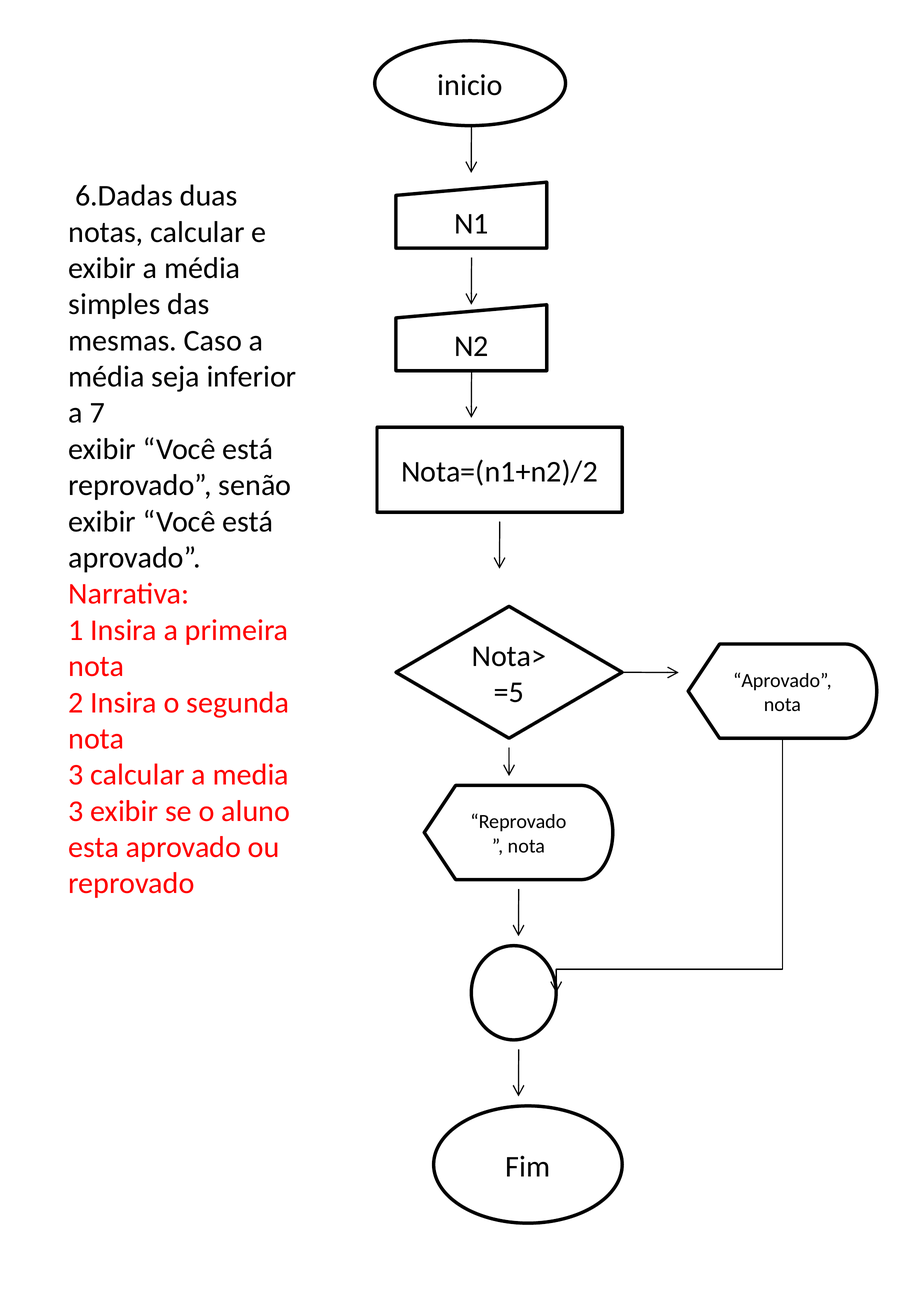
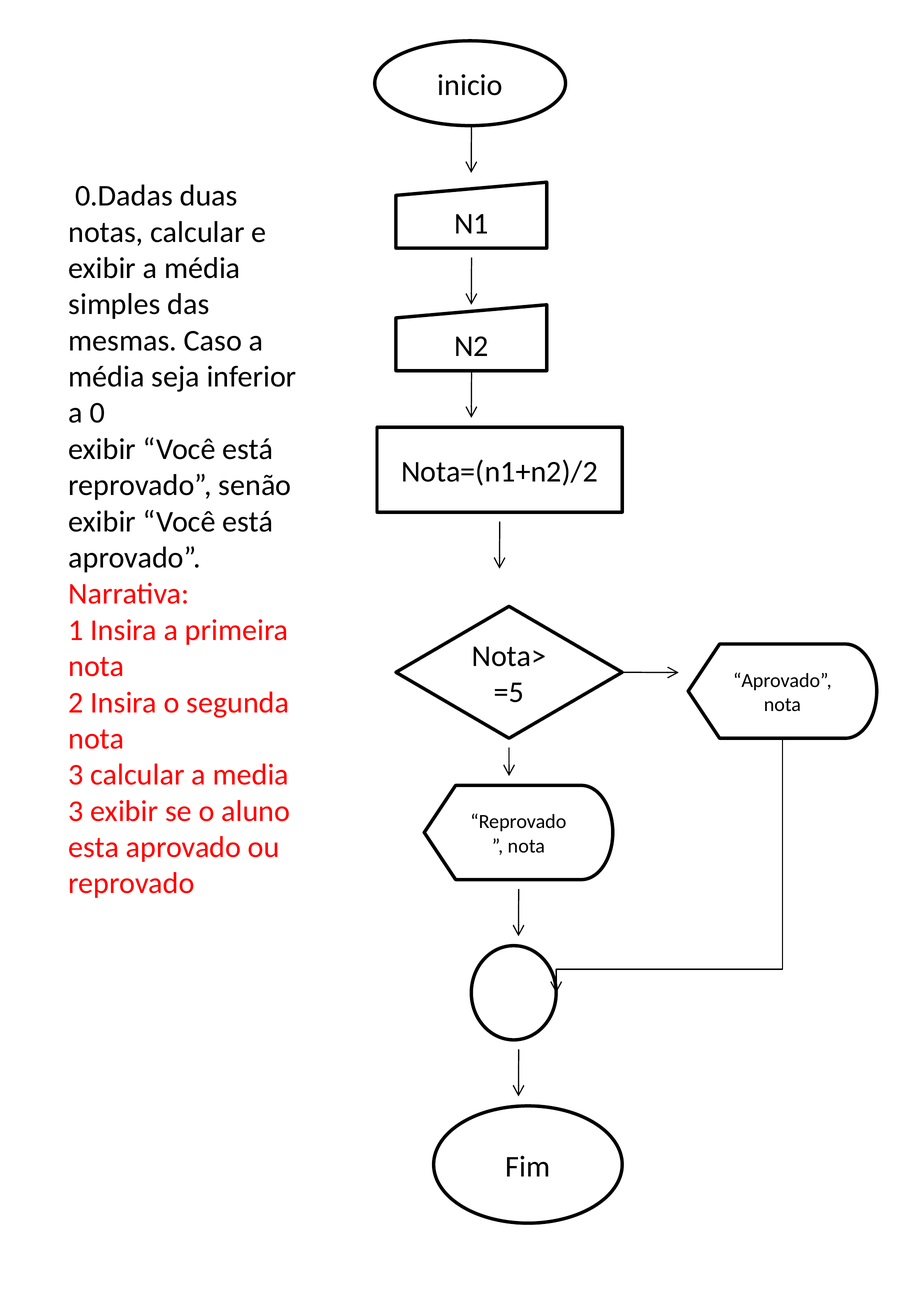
6.Dadas: 6.Dadas -> 0.Dadas
7: 7 -> 0
